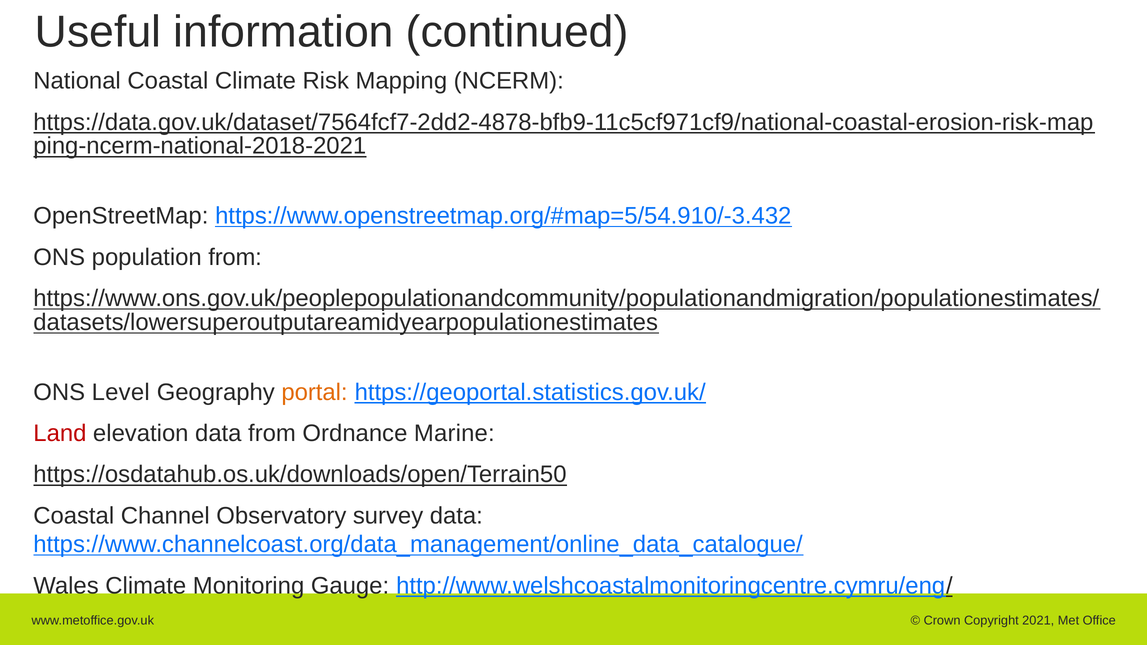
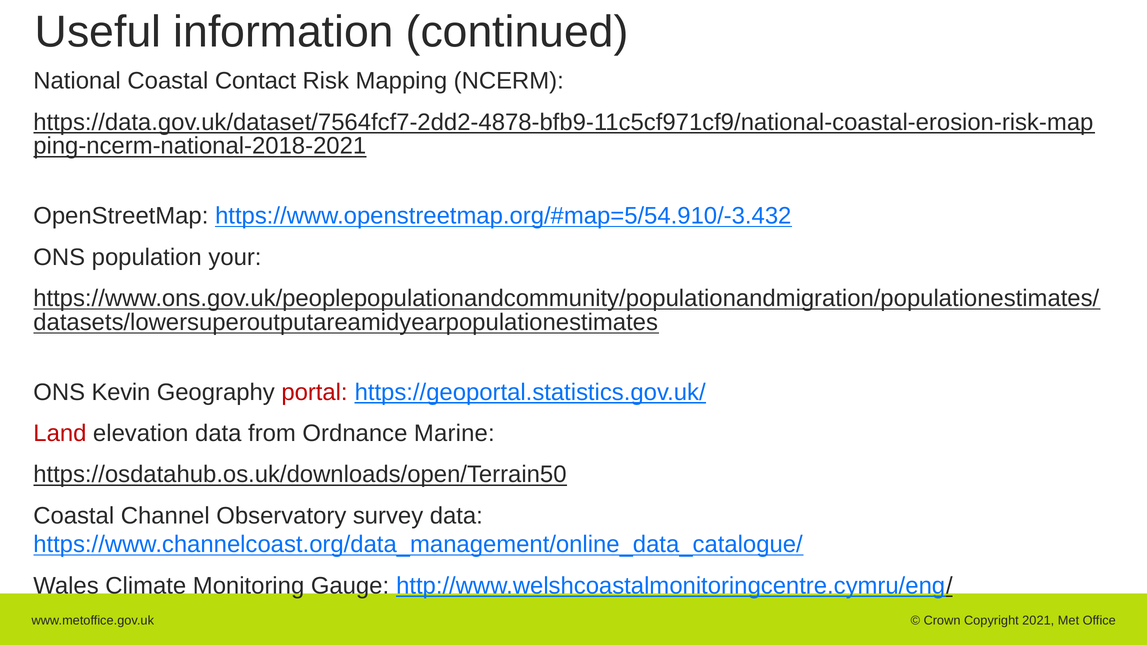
Coastal Climate: Climate -> Contact
population from: from -> your
Level: Level -> Kevin
portal colour: orange -> red
